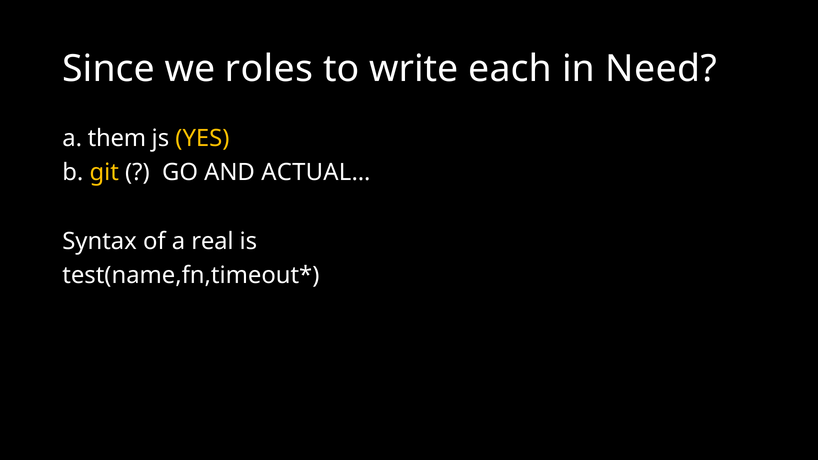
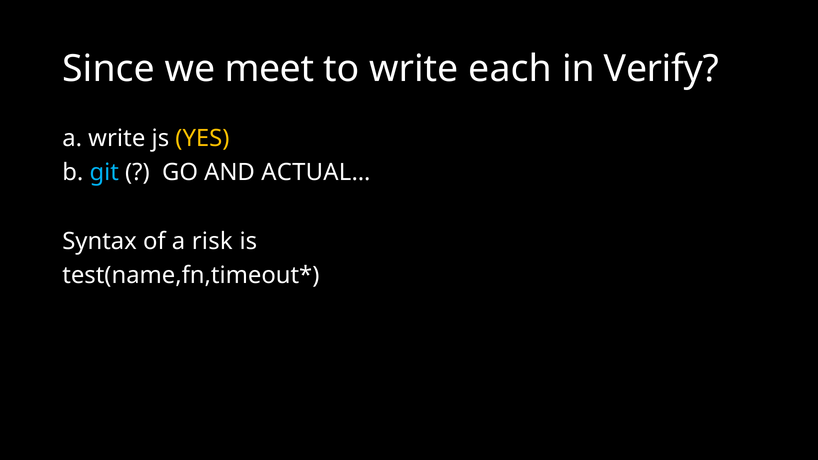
roles: roles -> meet
Need: Need -> Verify
a them: them -> write
git colour: yellow -> light blue
real: real -> risk
